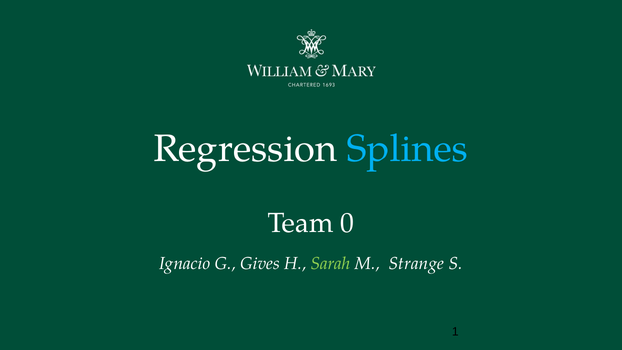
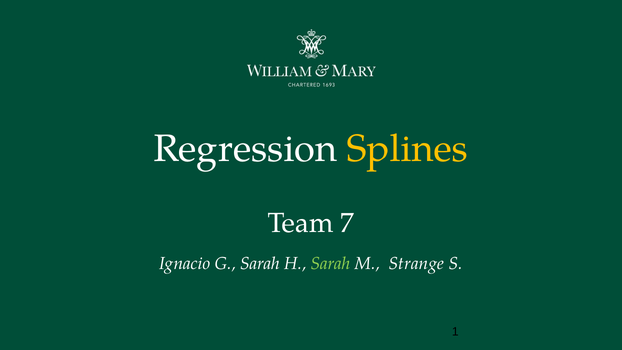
Splines colour: light blue -> yellow
0: 0 -> 7
G Gives: Gives -> Sarah
